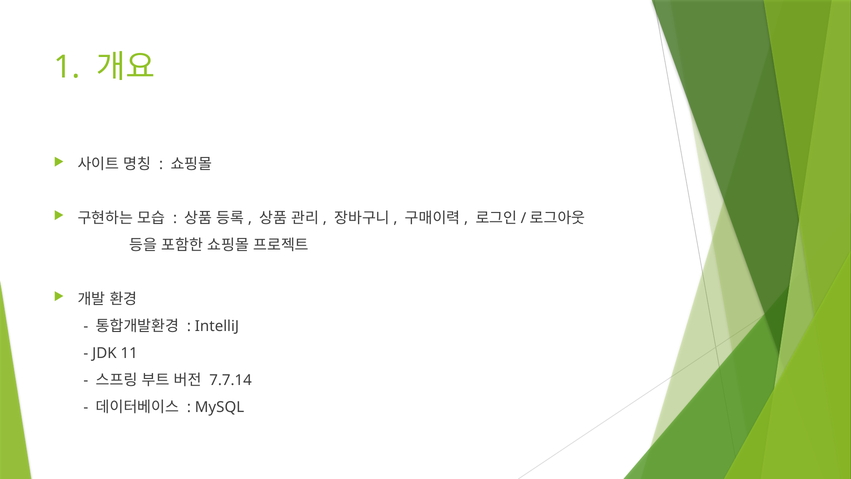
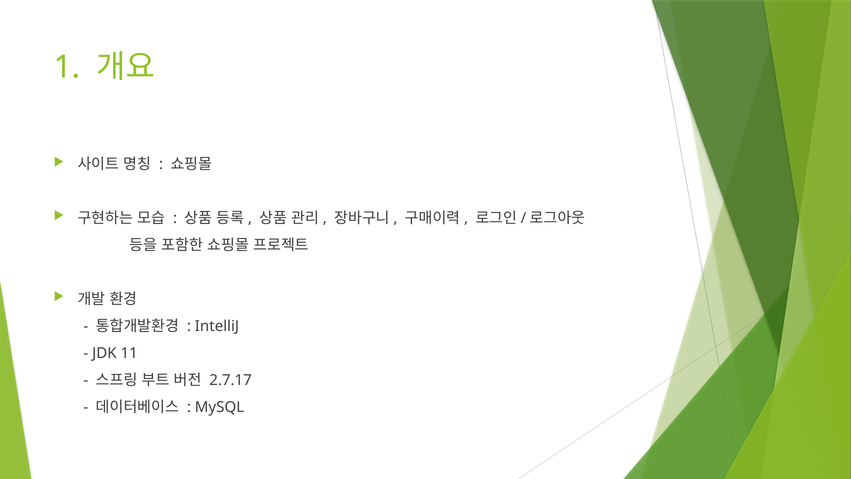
7.7.14: 7.7.14 -> 2.7.17
